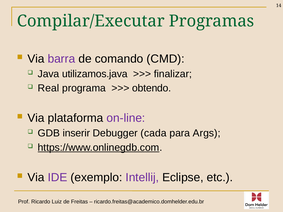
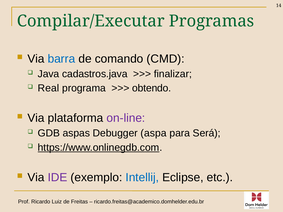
barra colour: purple -> blue
utilizamos.java: utilizamos.java -> cadastros.java
inserir: inserir -> aspas
cada: cada -> aspa
Args: Args -> Será
Intellij colour: purple -> blue
